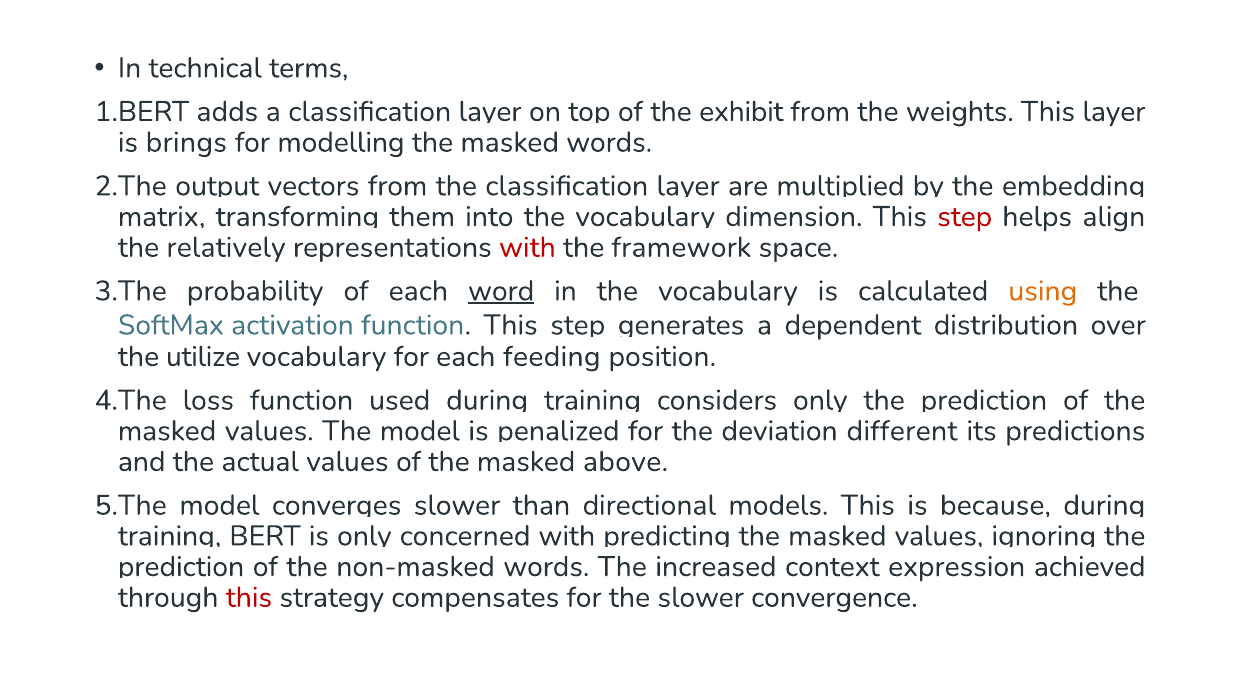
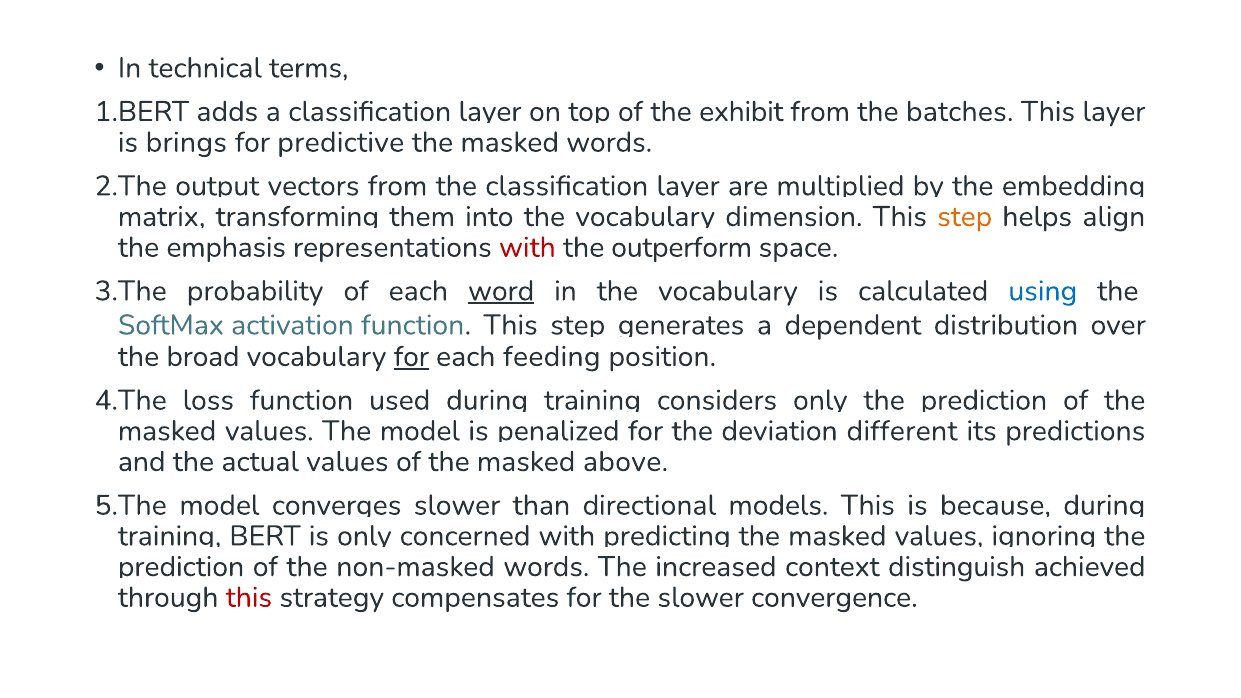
weights: weights -> batches
modelling: modelling -> predictive
step at (965, 217) colour: red -> orange
relatively: relatively -> emphasis
framework: framework -> outperform
using colour: orange -> blue
utilize: utilize -> broad
for at (411, 357) underline: none -> present
expression: expression -> distinguish
